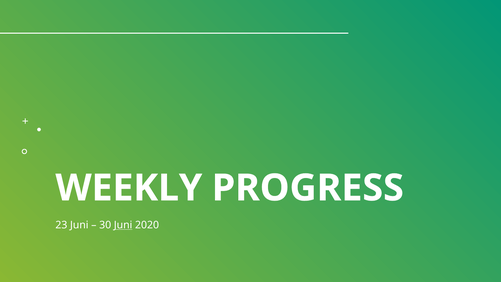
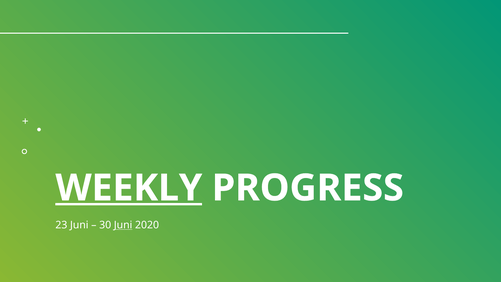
WEEKLY underline: none -> present
